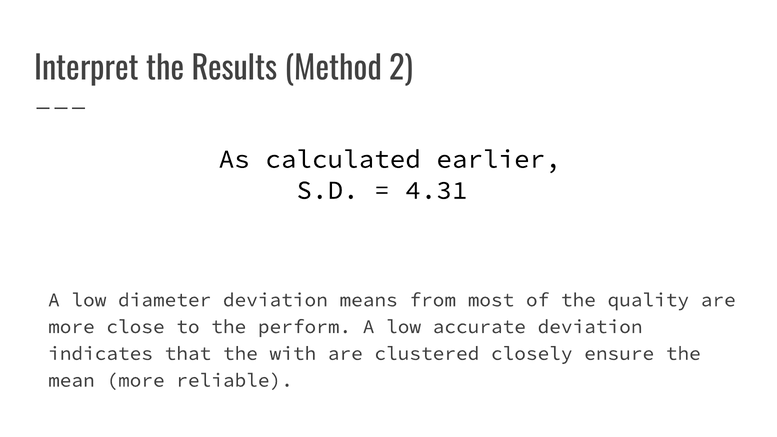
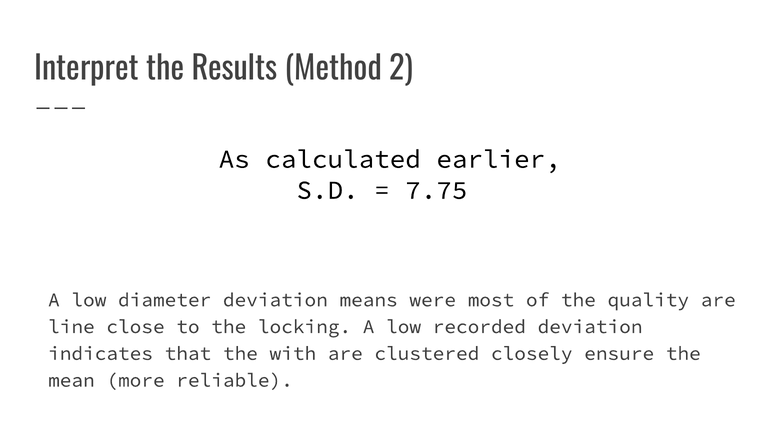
4.31: 4.31 -> 7.75
from: from -> were
more at (71, 327): more -> line
perform: perform -> locking
accurate: accurate -> recorded
